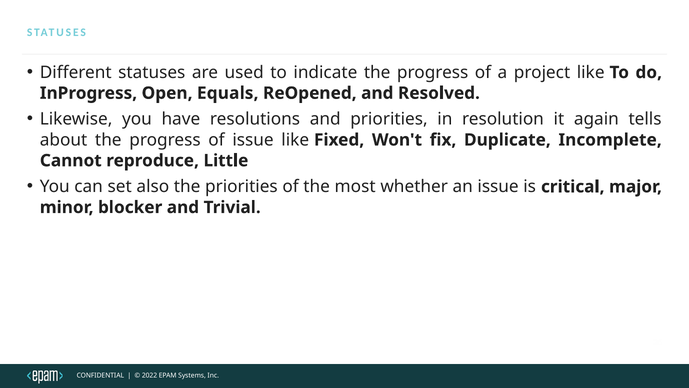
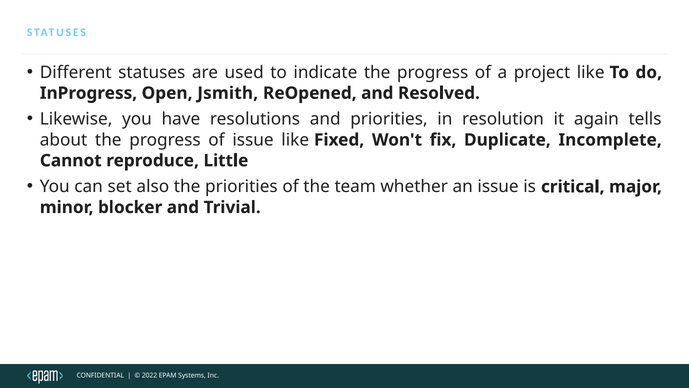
Equals: Equals -> Jsmith
most: most -> team
